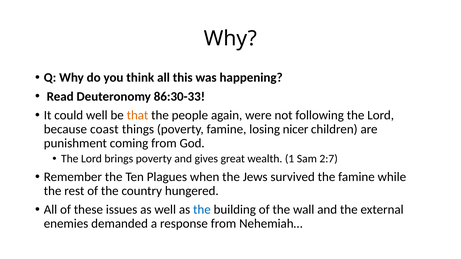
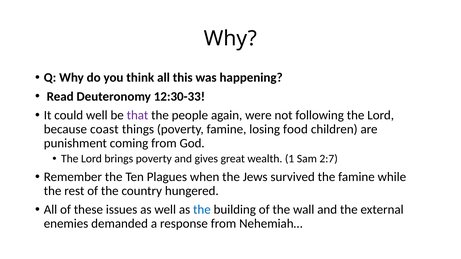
86:30-33: 86:30-33 -> 12:30-33
that colour: orange -> purple
nicer: nicer -> food
